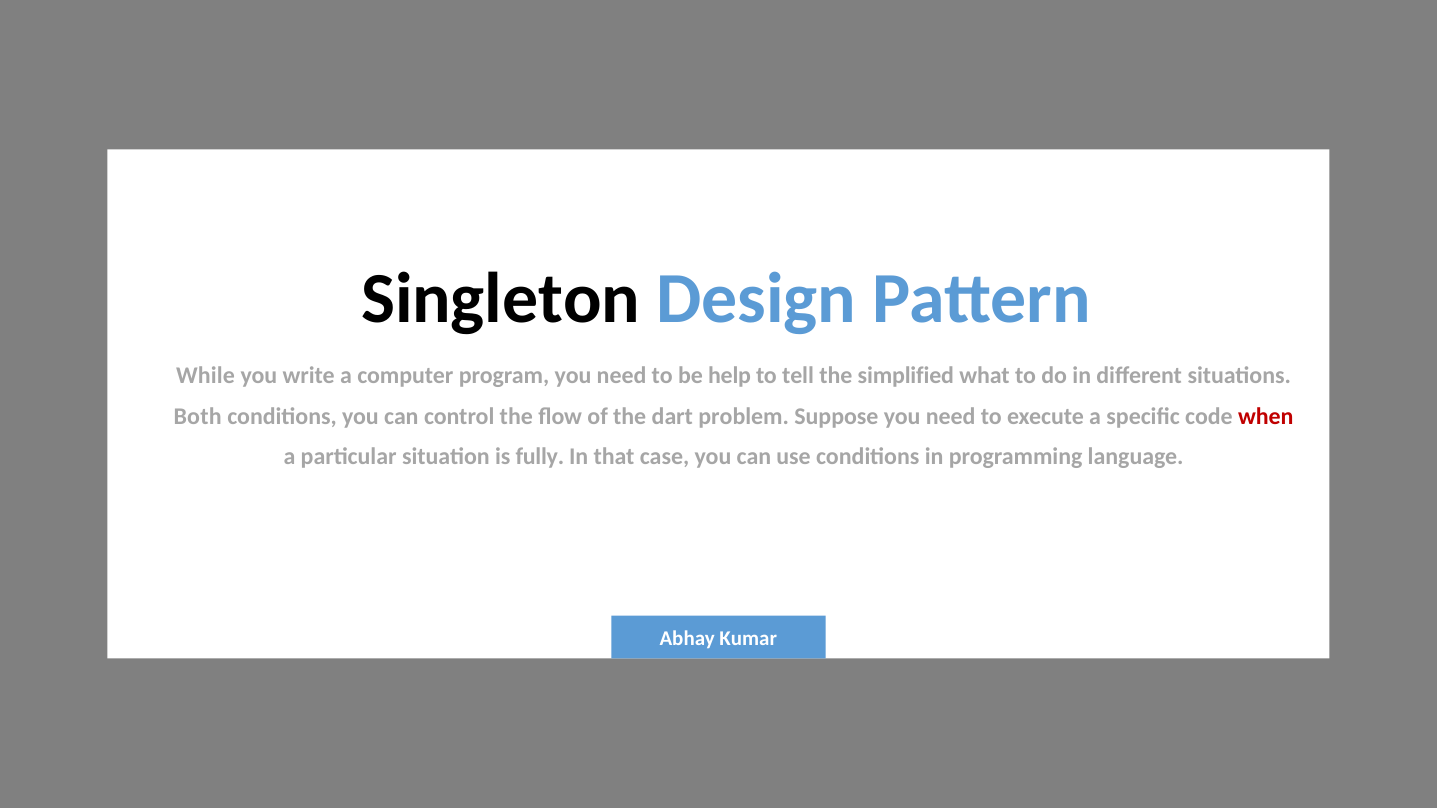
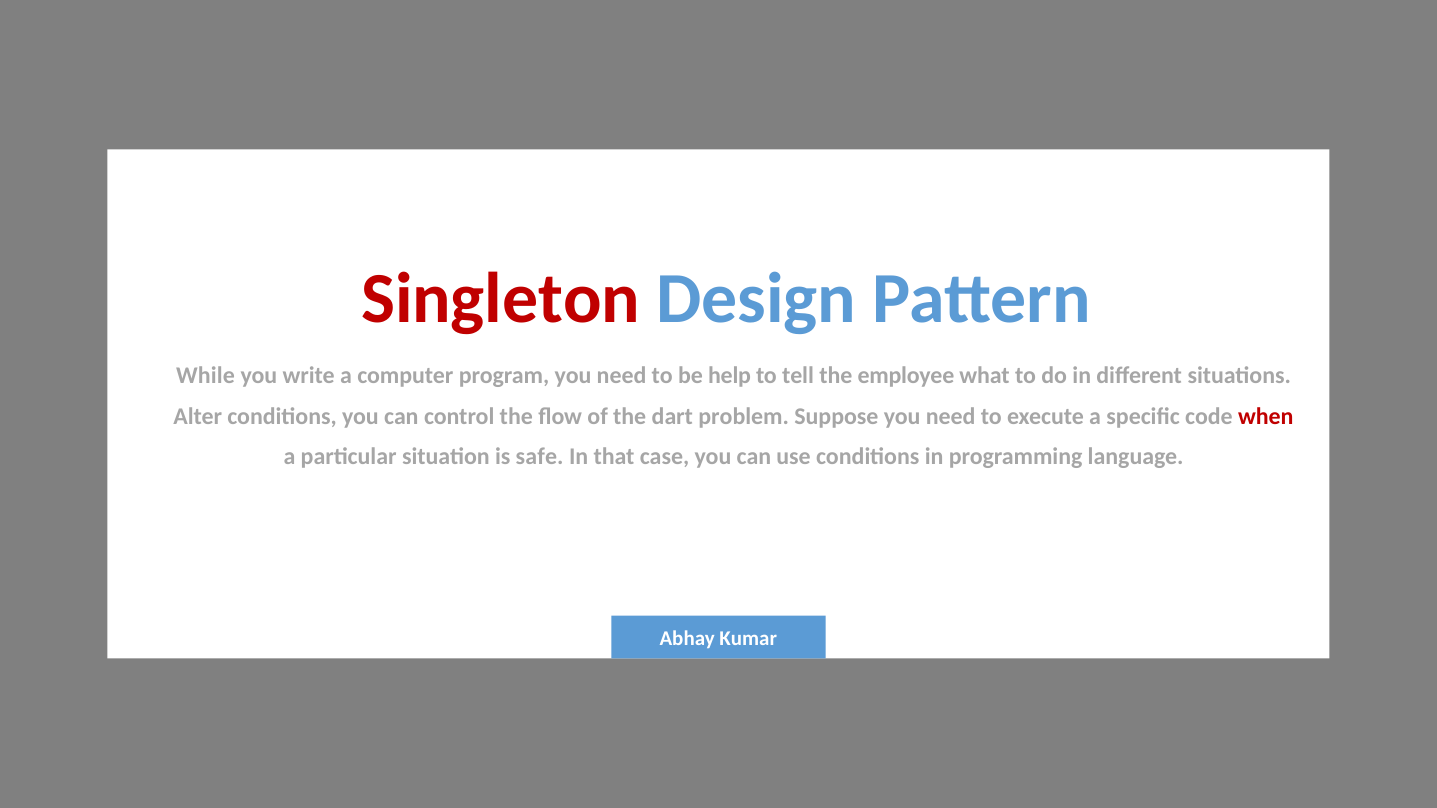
Singleton colour: black -> red
simplified: simplified -> employee
Both: Both -> Alter
fully: fully -> safe
